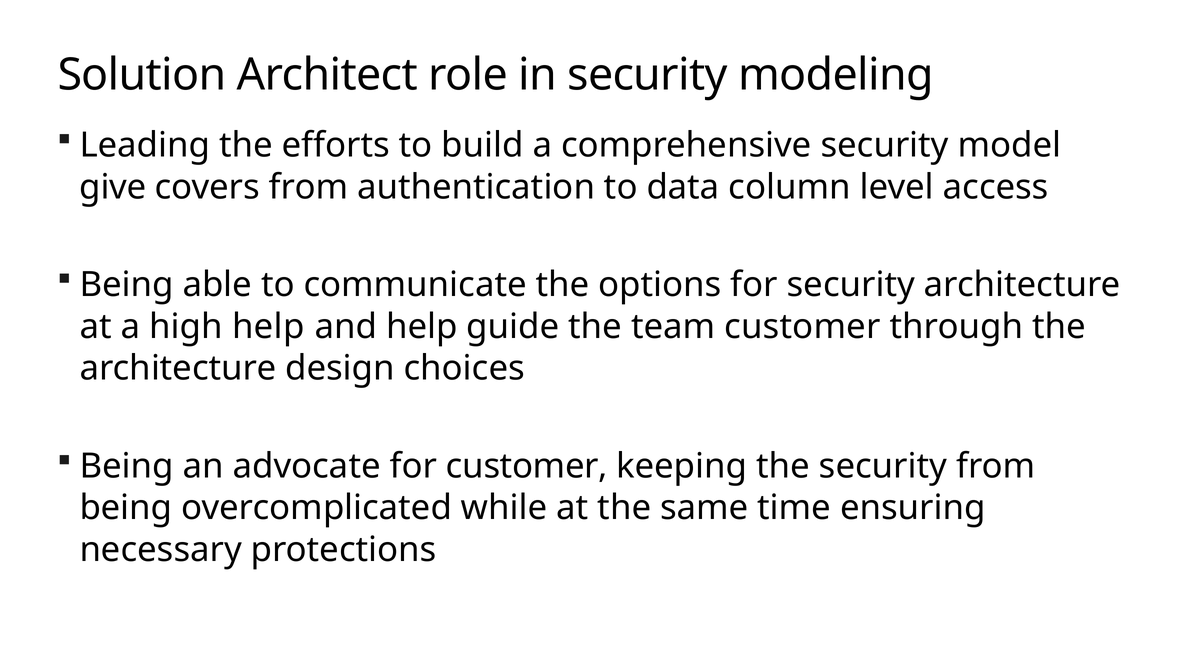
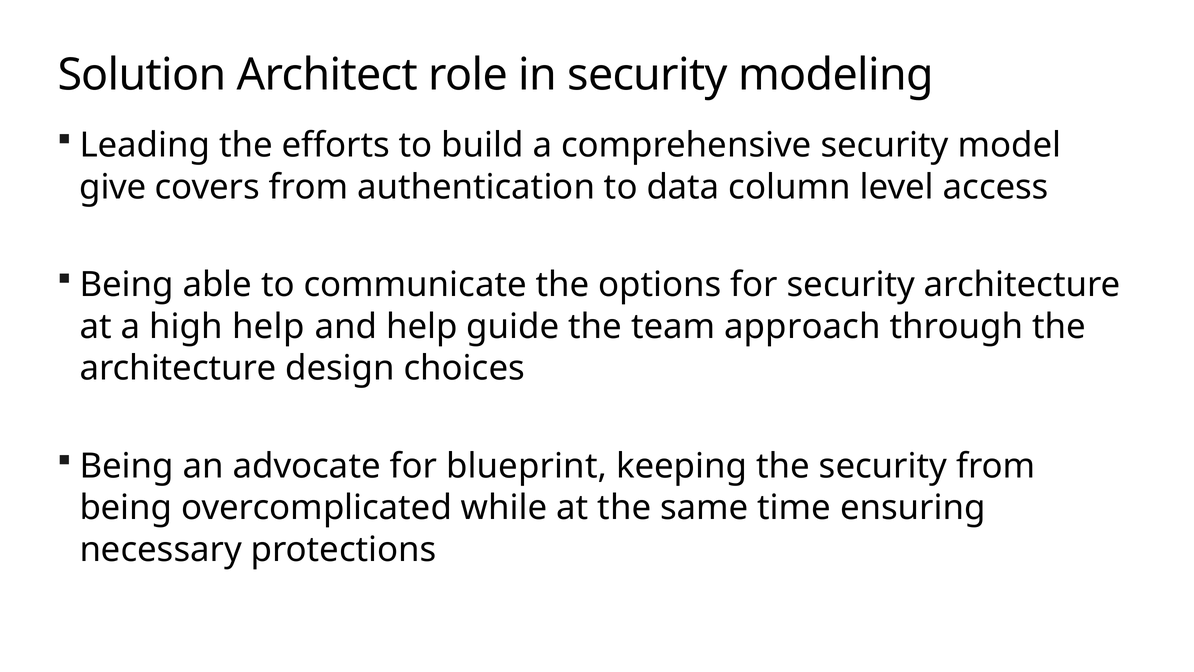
team customer: customer -> approach
for customer: customer -> blueprint
